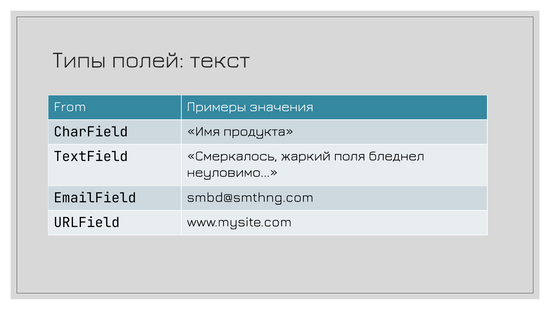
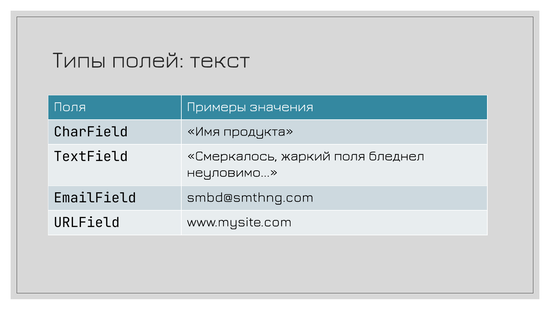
From at (70, 106): From -> Поля
